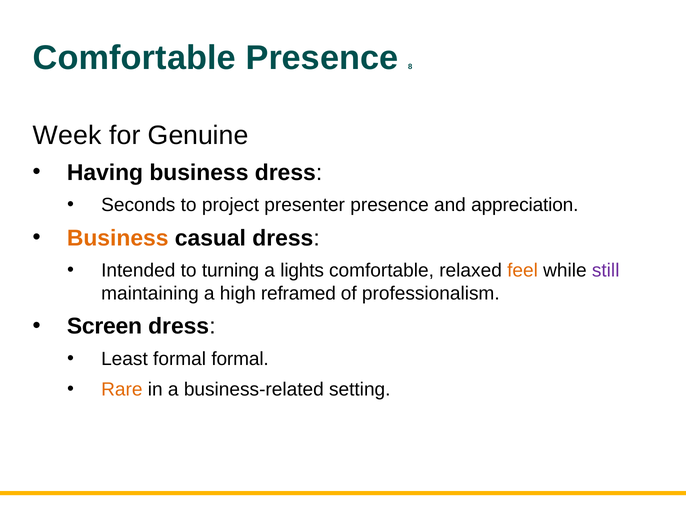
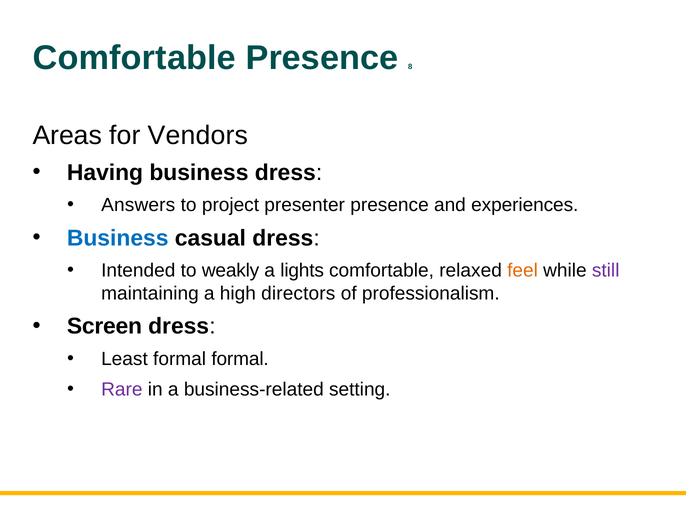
Week: Week -> Areas
Genuine: Genuine -> Vendors
Seconds: Seconds -> Answers
appreciation: appreciation -> experiences
Business at (118, 238) colour: orange -> blue
turning: turning -> weakly
reframed: reframed -> directors
Rare colour: orange -> purple
